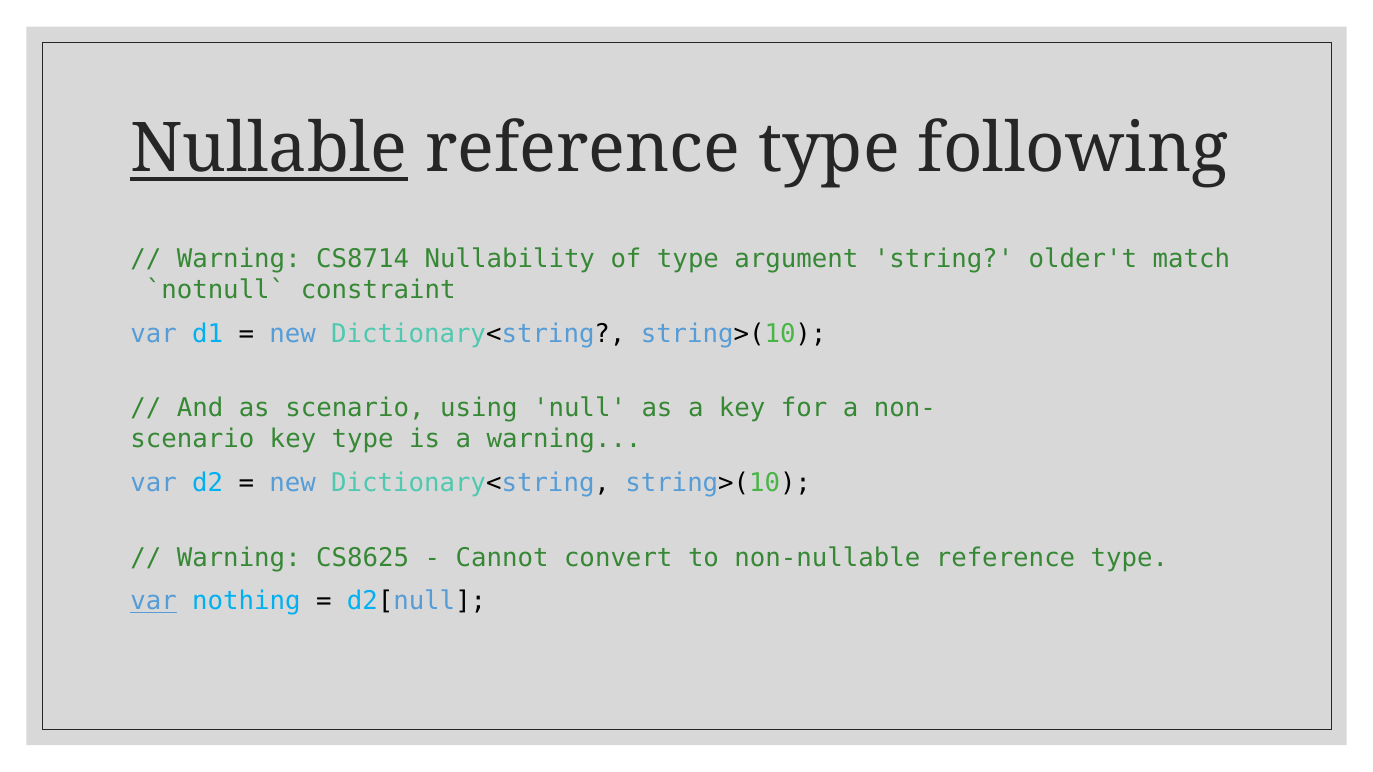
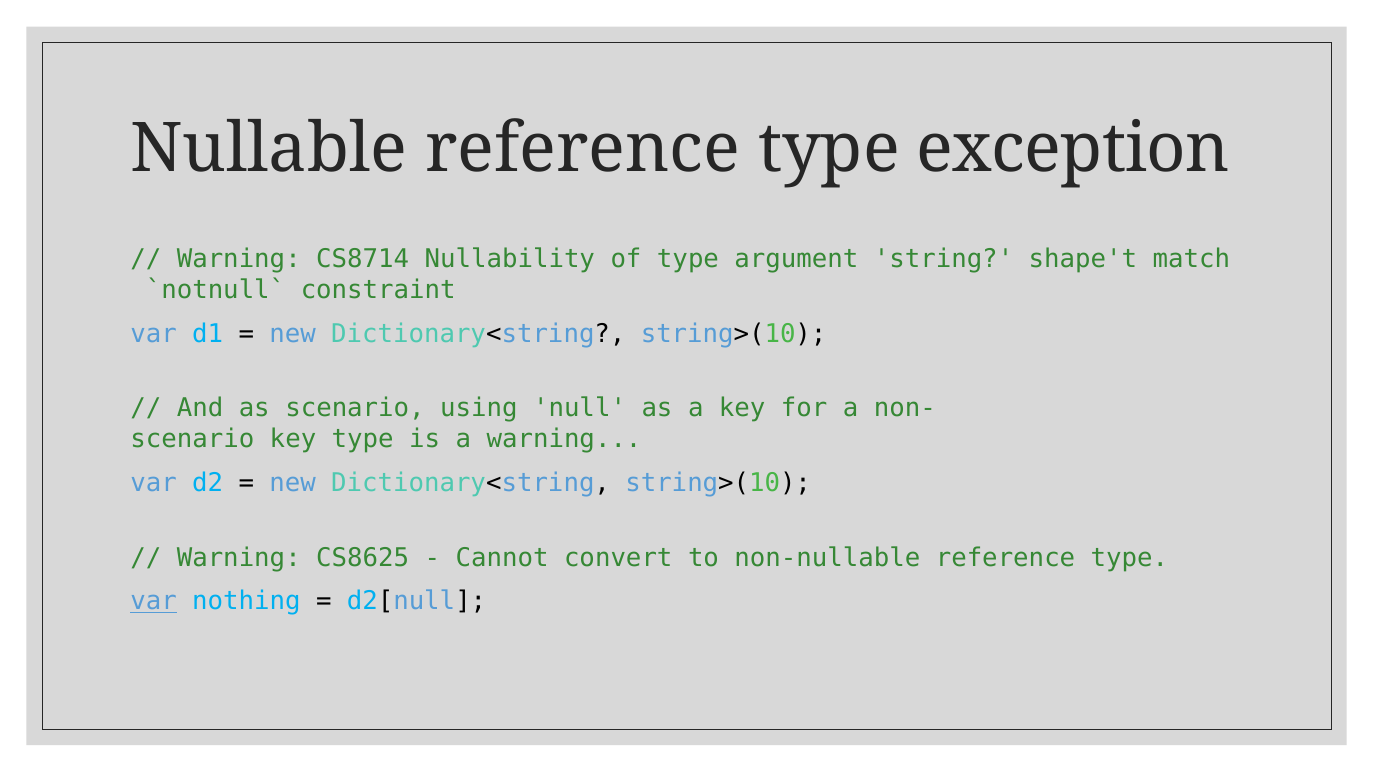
Nullable underline: present -> none
following: following -> exception
older't: older't -> shape't
